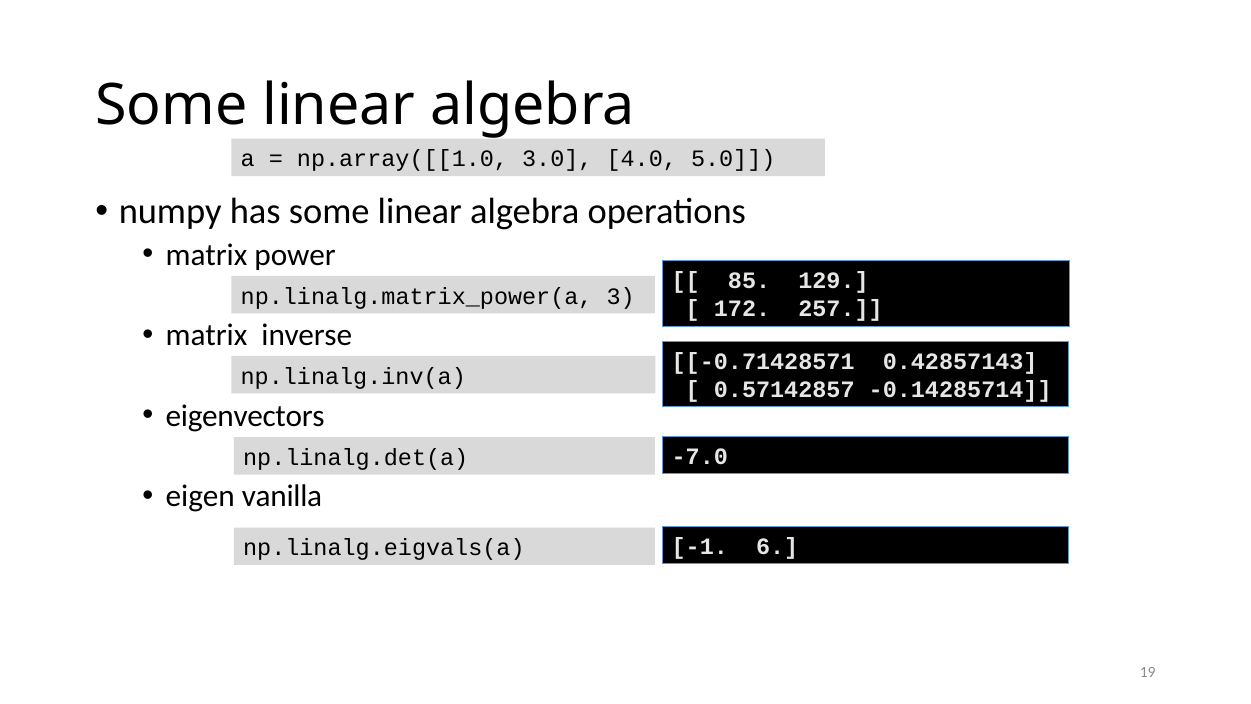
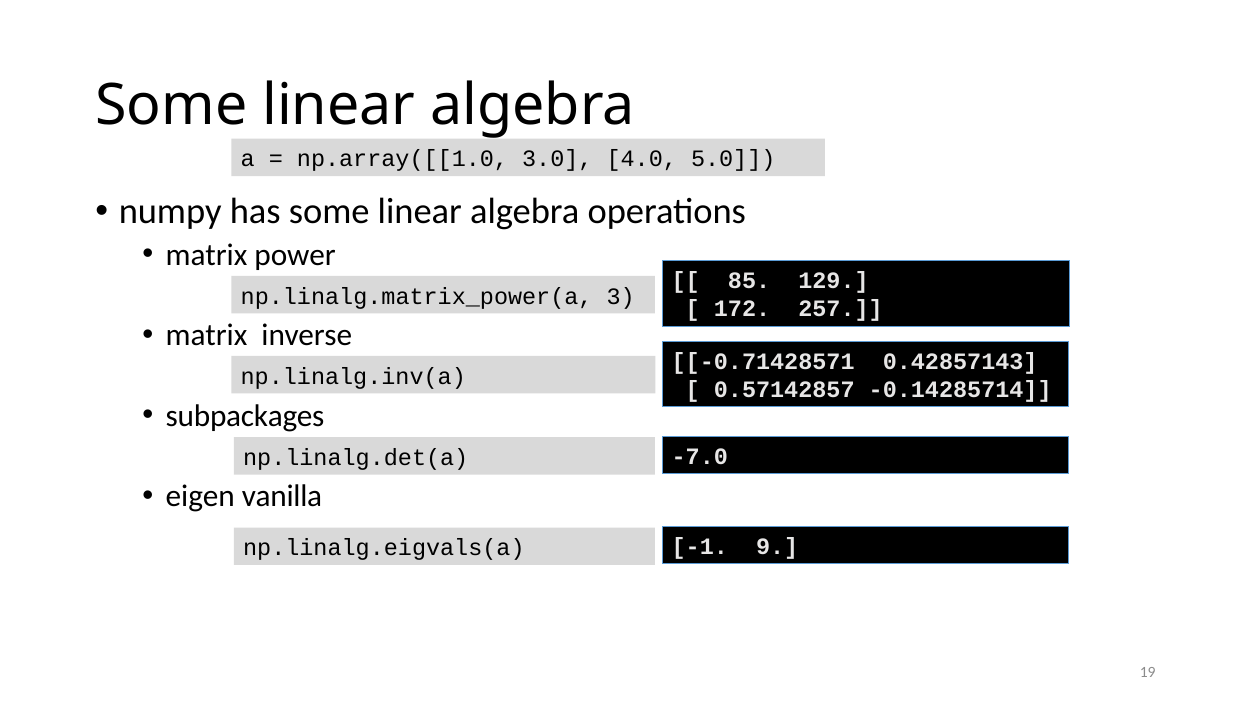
eigenvectors: eigenvectors -> subpackages
6: 6 -> 9
